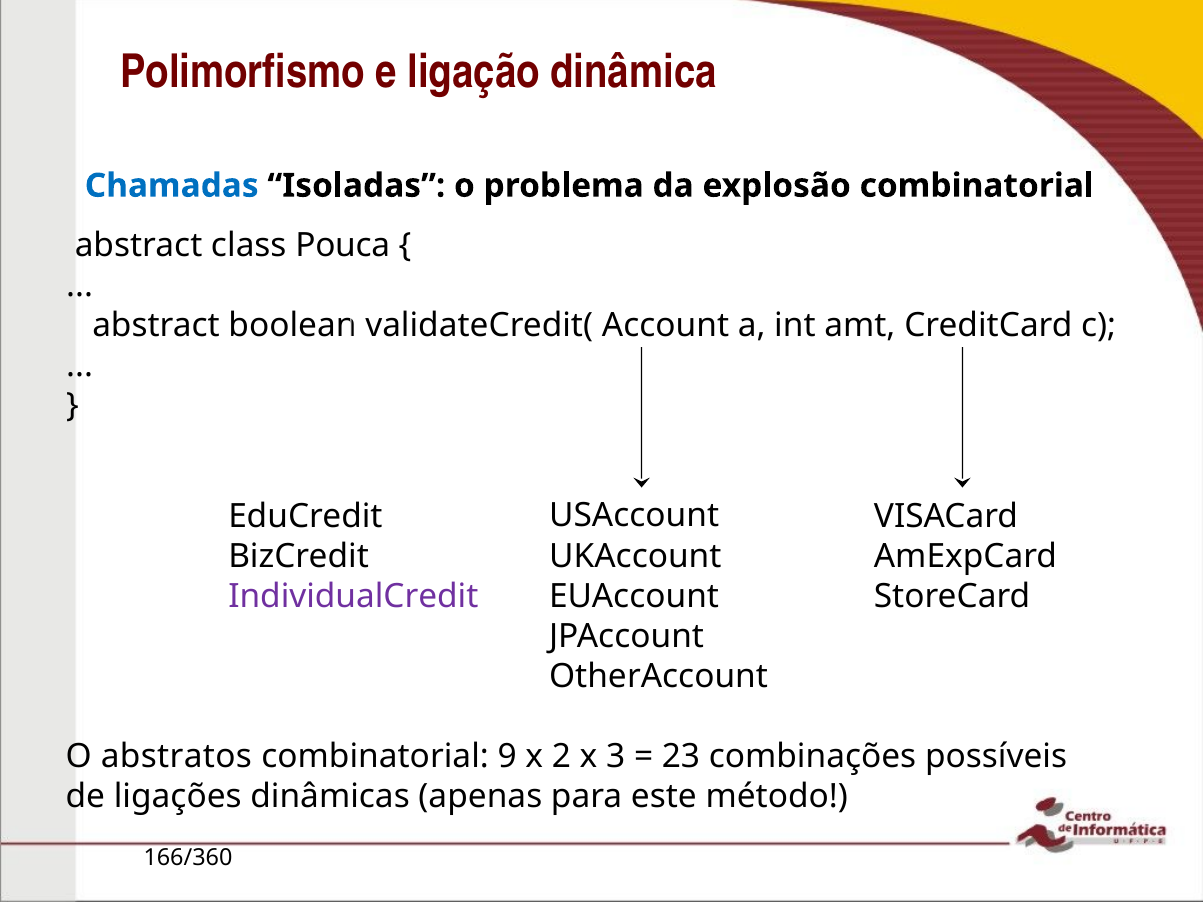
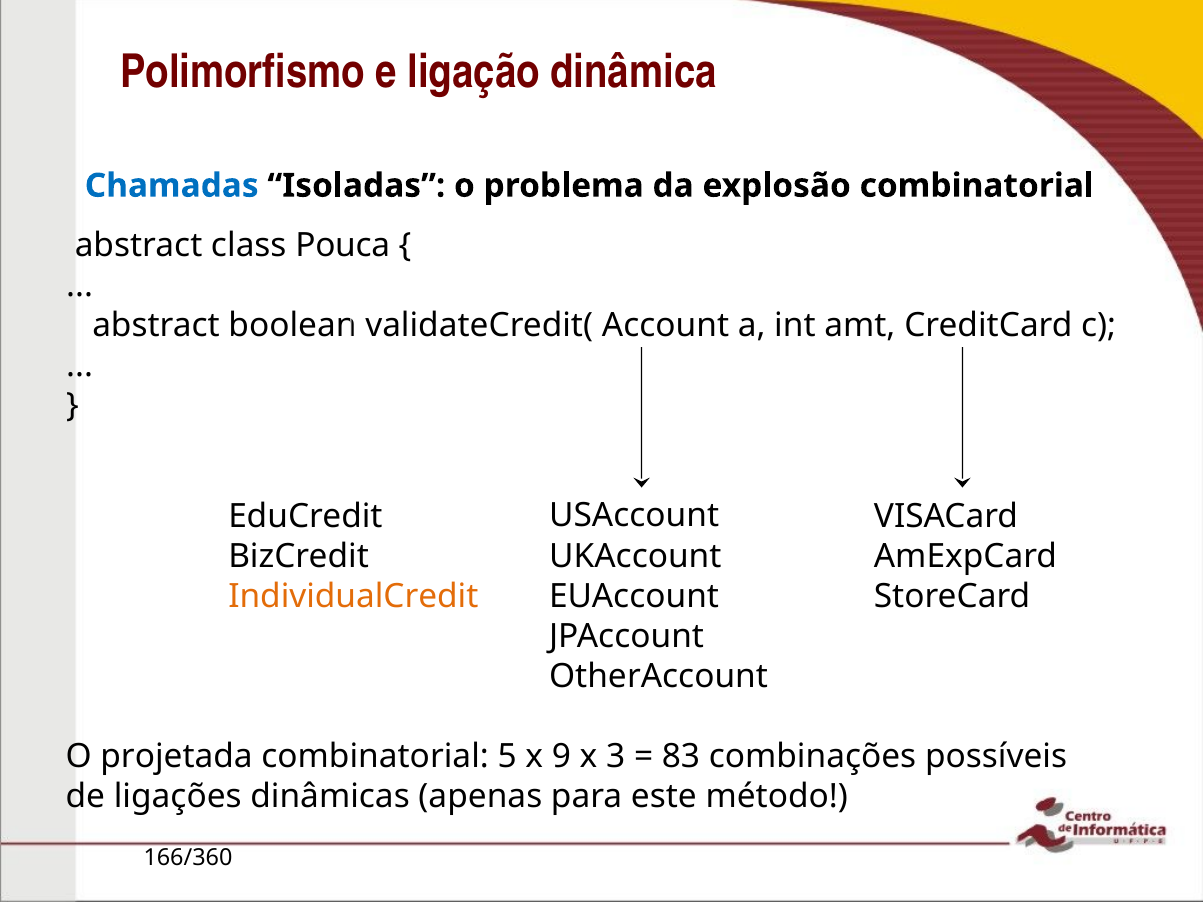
IndividualCredit colour: purple -> orange
abstratos: abstratos -> projetada
9: 9 -> 5
2: 2 -> 9
23: 23 -> 83
